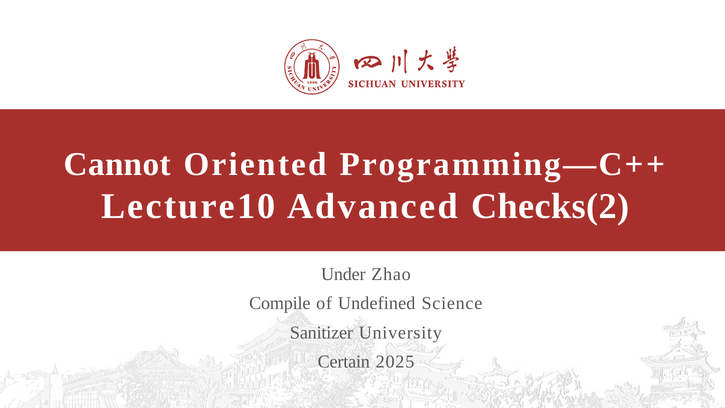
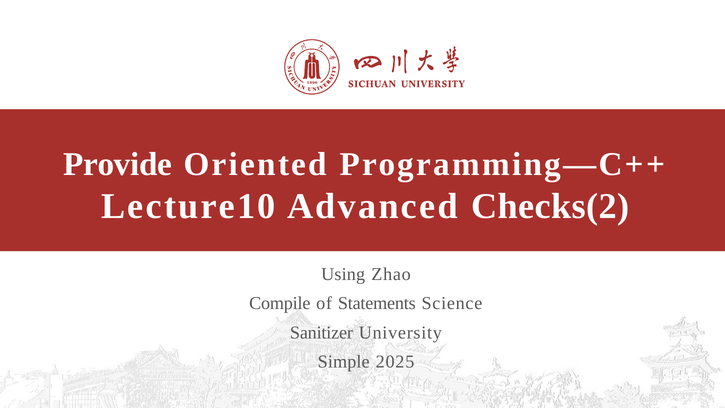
Cannot: Cannot -> Provide
Under: Under -> Using
Undefined: Undefined -> Statements
Certain: Certain -> Simple
